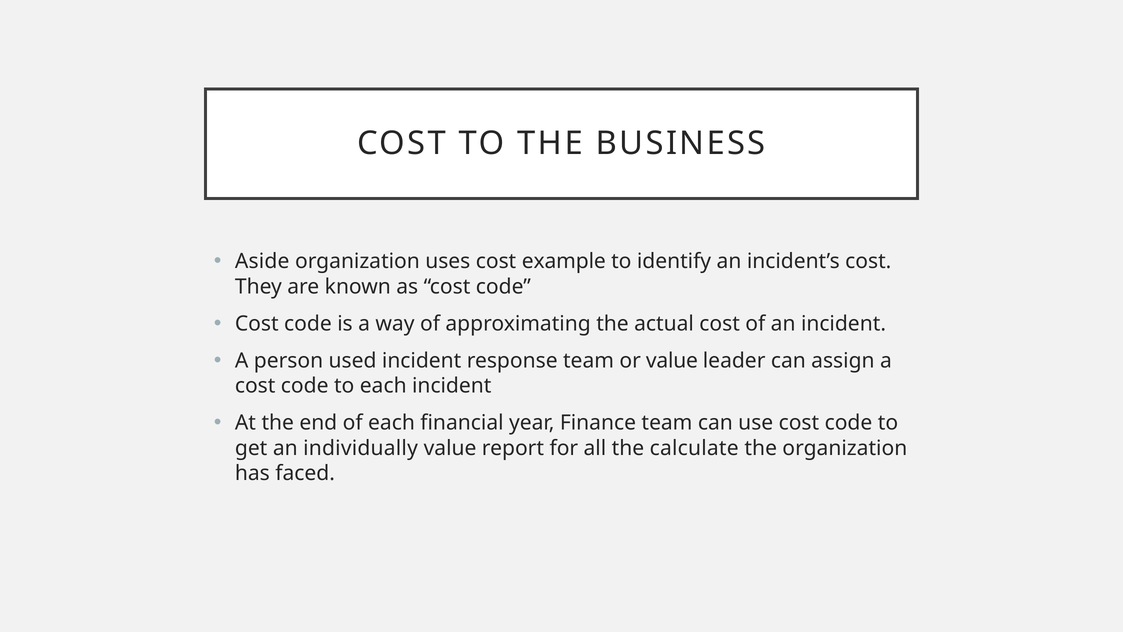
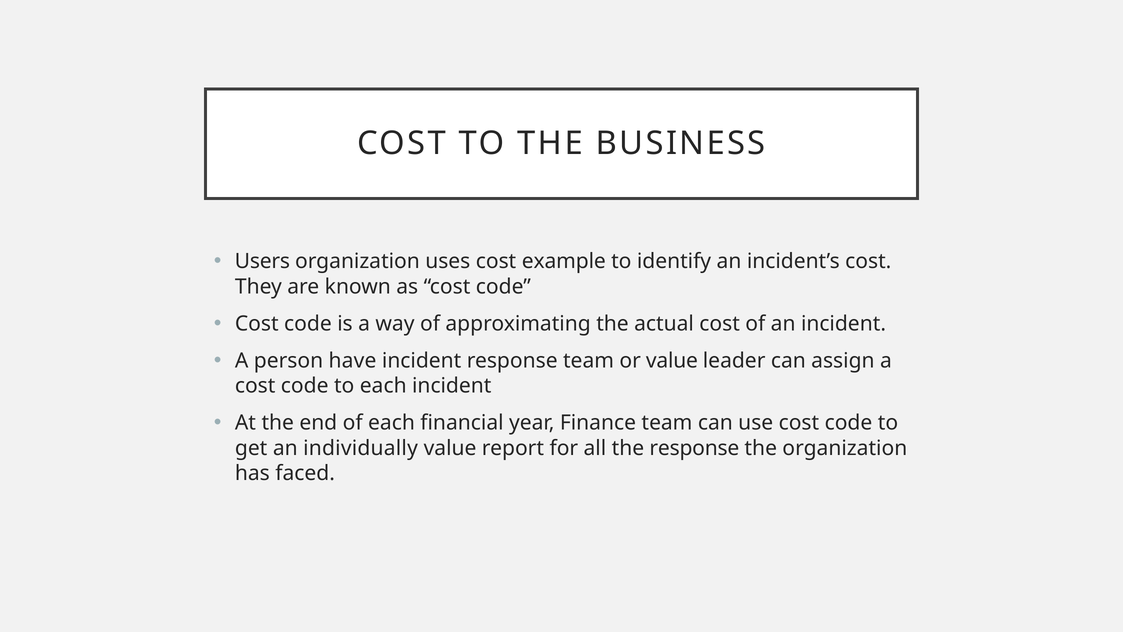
Aside: Aside -> Users
used: used -> have
the calculate: calculate -> response
